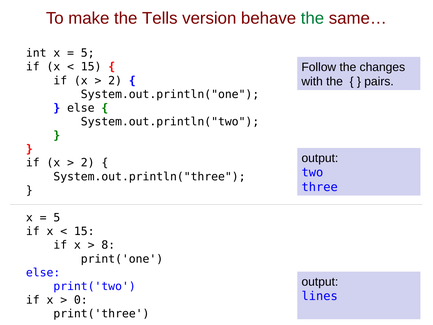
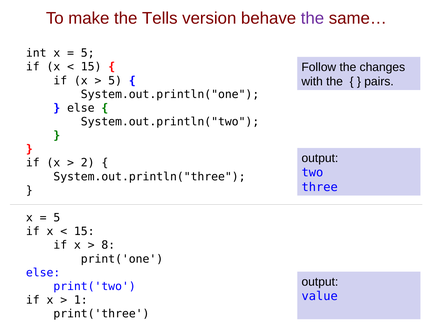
the at (312, 18) colour: green -> purple
2 at (115, 81): 2 -> 5
lines: lines -> value
0: 0 -> 1
